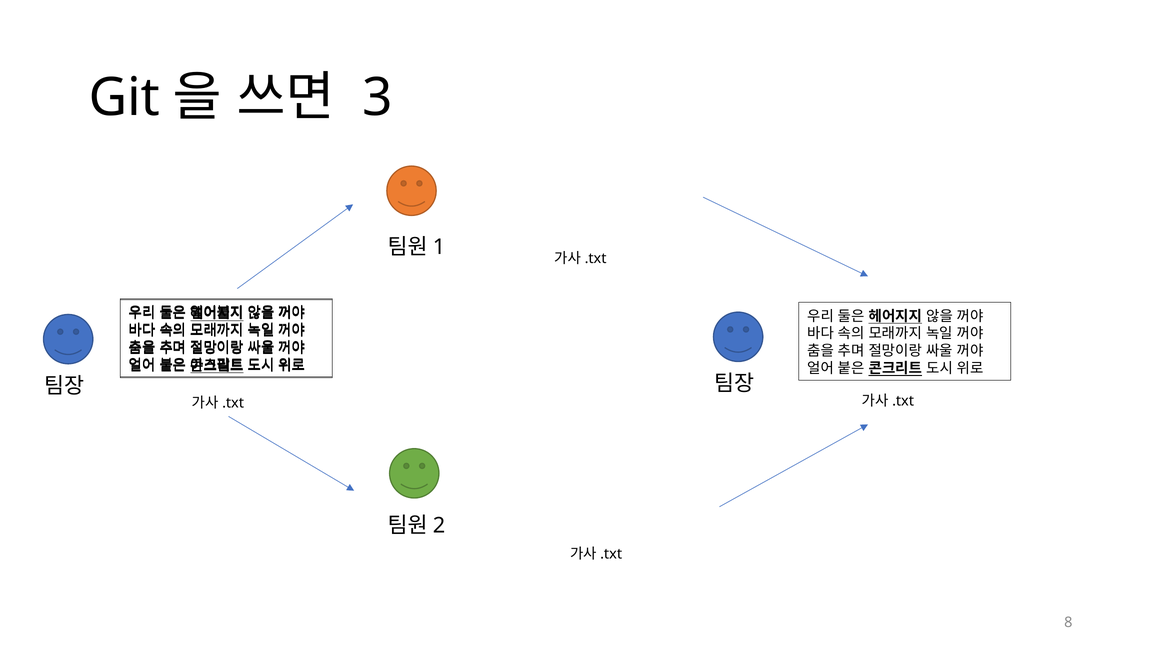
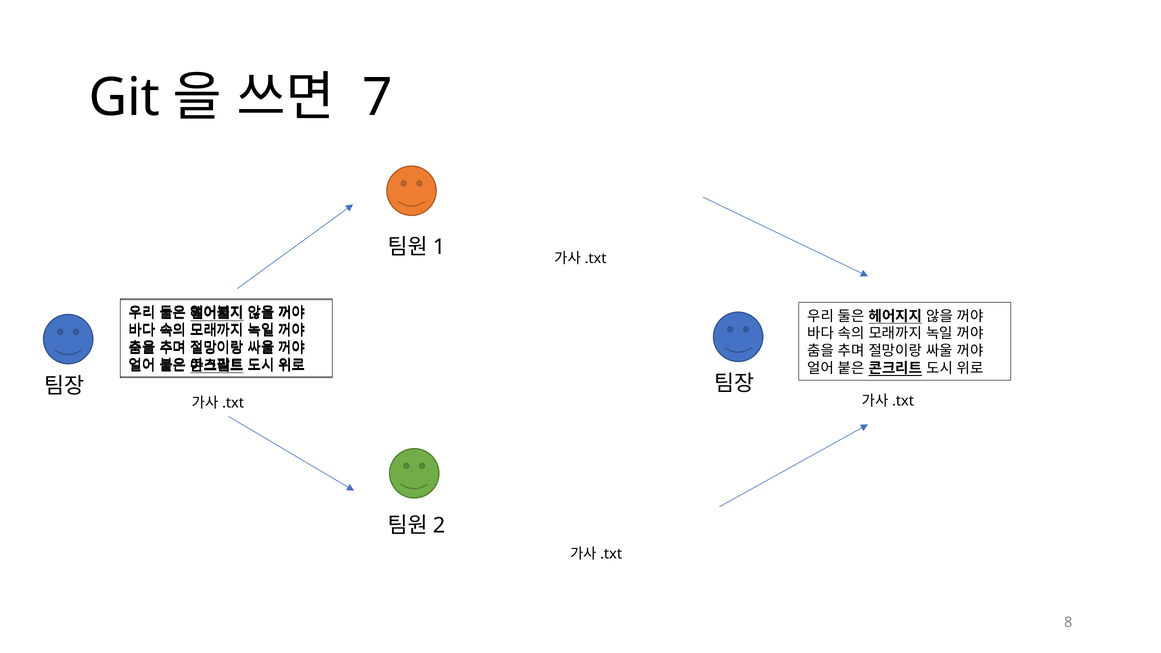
3: 3 -> 7
